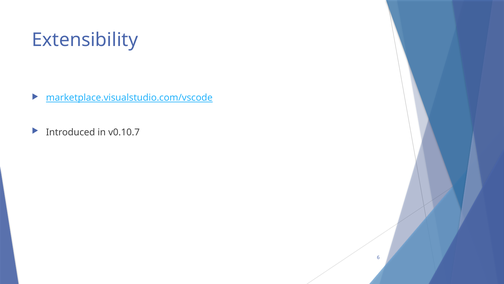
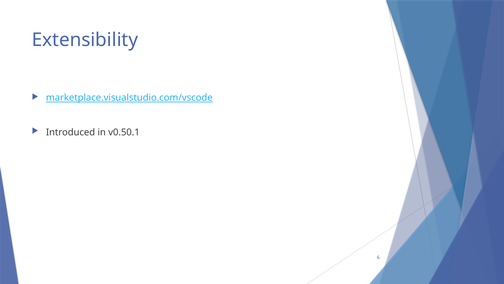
v0.10.7: v0.10.7 -> v0.50.1
